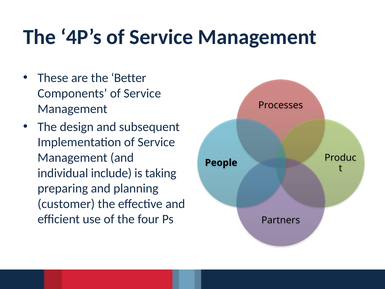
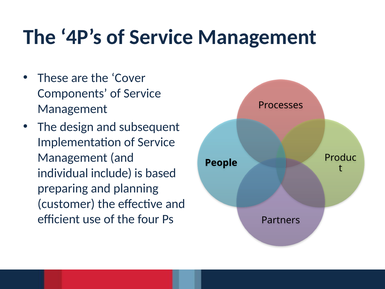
Better: Better -> Cover
taking: taking -> based
